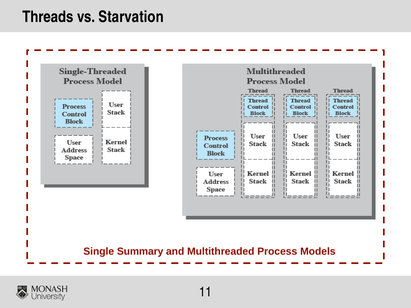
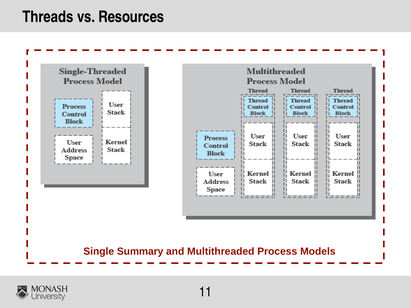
Starvation: Starvation -> Resources
